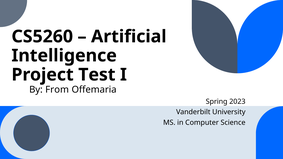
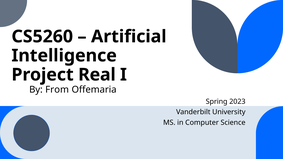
Test: Test -> Real
